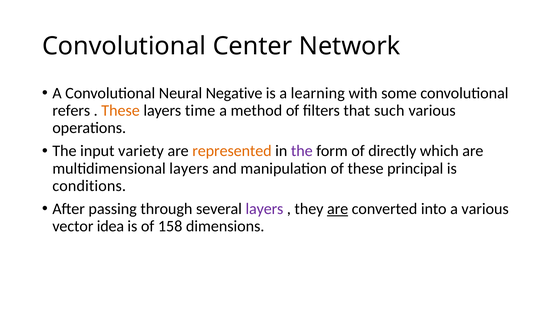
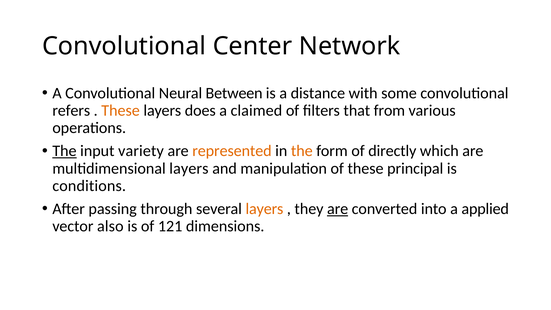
Negative: Negative -> Between
learning: learning -> distance
time: time -> does
method: method -> claimed
such: such -> from
The at (64, 151) underline: none -> present
the at (302, 151) colour: purple -> orange
layers at (264, 209) colour: purple -> orange
a various: various -> applied
idea: idea -> also
158: 158 -> 121
